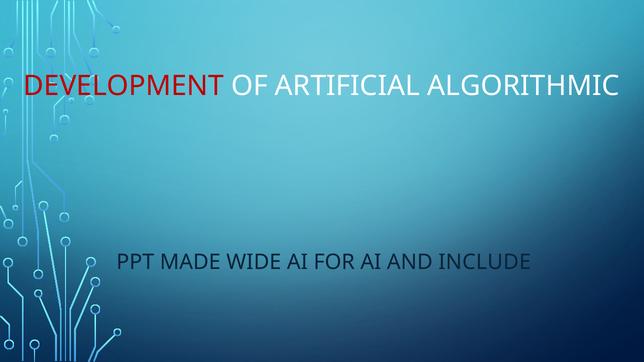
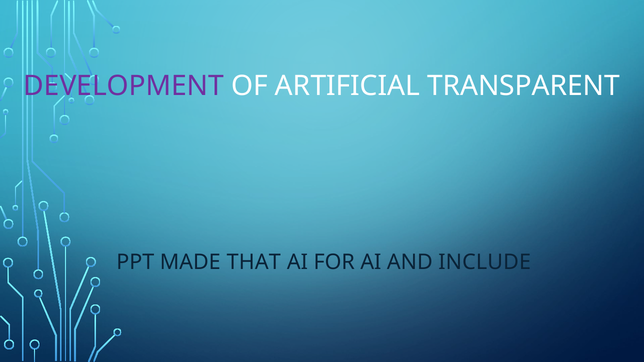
DEVELOPMENT colour: red -> purple
ALGORITHMIC: ALGORITHMIC -> TRANSPARENT
WIDE: WIDE -> THAT
